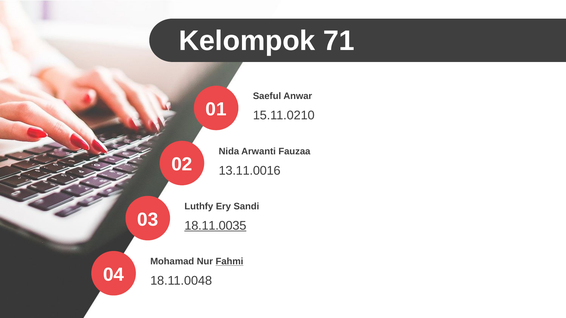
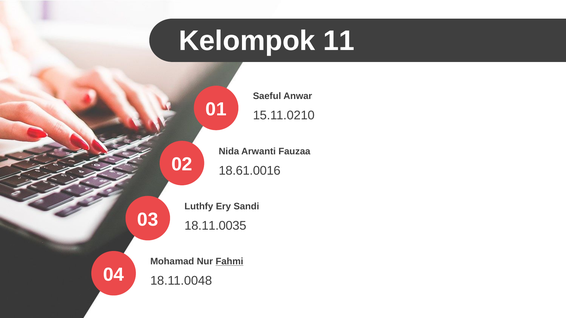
71: 71 -> 11
13.11.0016: 13.11.0016 -> 18.61.0016
18.11.0035 underline: present -> none
